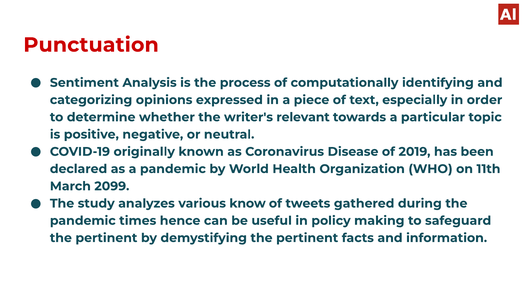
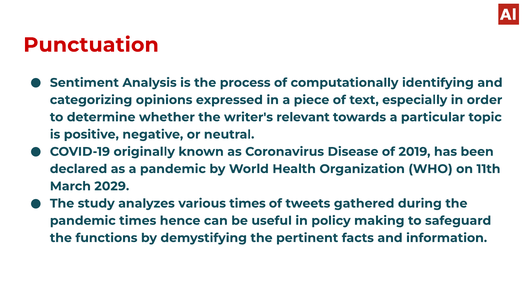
2099: 2099 -> 2029
various know: know -> times
pertinent at (106, 238): pertinent -> functions
